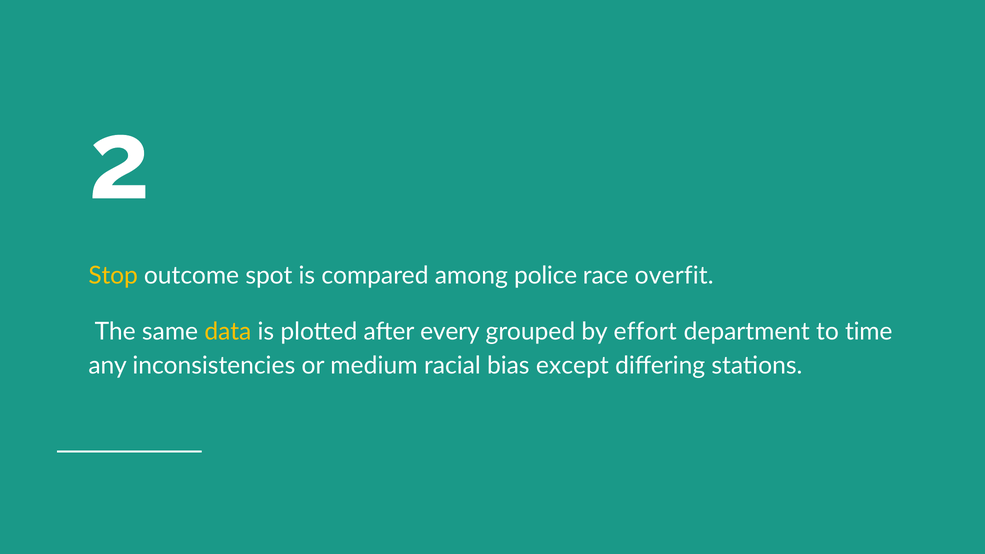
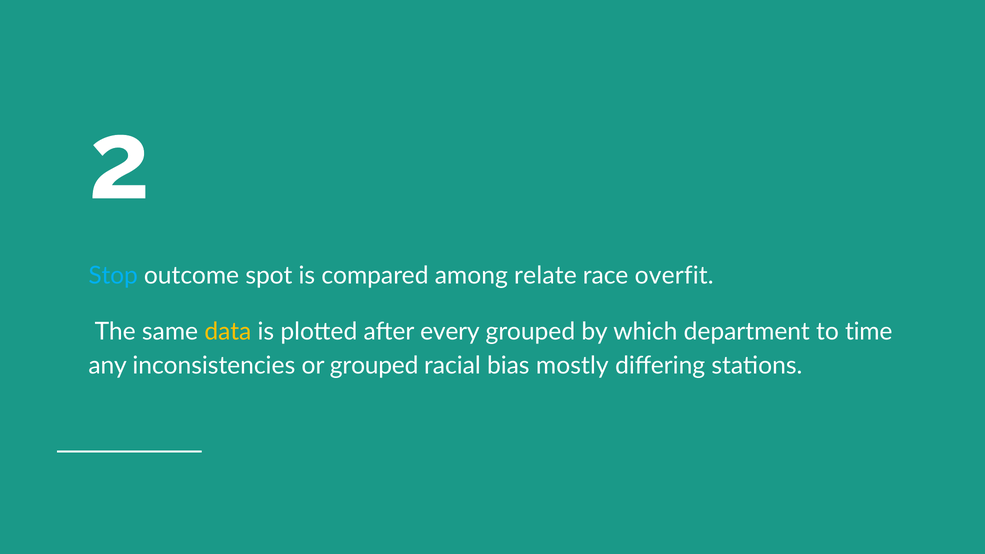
Stop colour: yellow -> light blue
police: police -> relate
effort: effort -> which
or medium: medium -> grouped
except: except -> mostly
